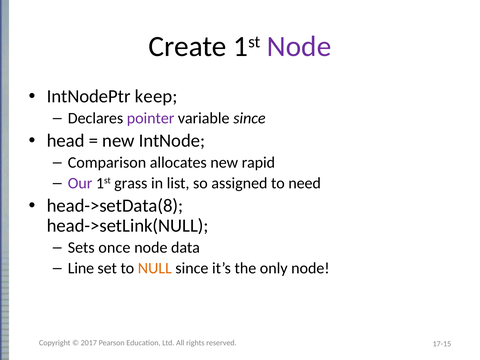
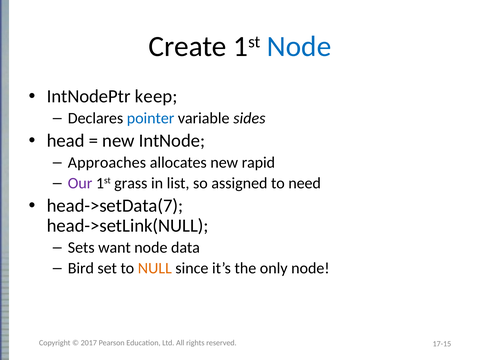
Node at (299, 46) colour: purple -> blue
pointer colour: purple -> blue
variable since: since -> sides
Comparison: Comparison -> Approaches
head->setData(8: head->setData(8 -> head->setData(7
once: once -> want
Line: Line -> Bird
